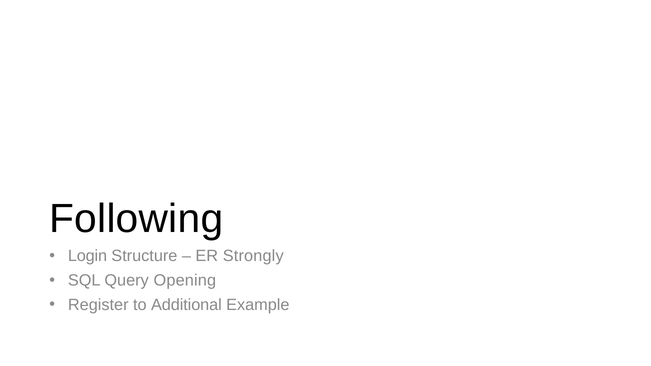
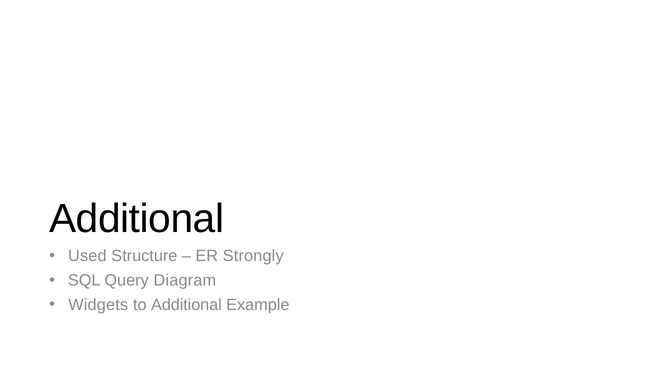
Following at (136, 219): Following -> Additional
Login: Login -> Used
Opening: Opening -> Diagram
Register: Register -> Widgets
